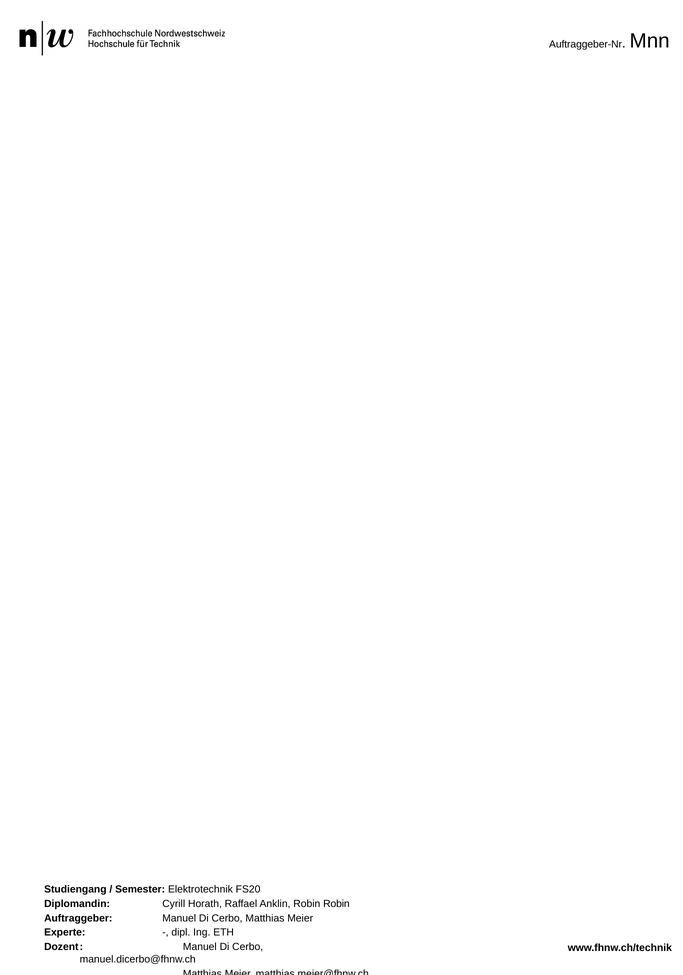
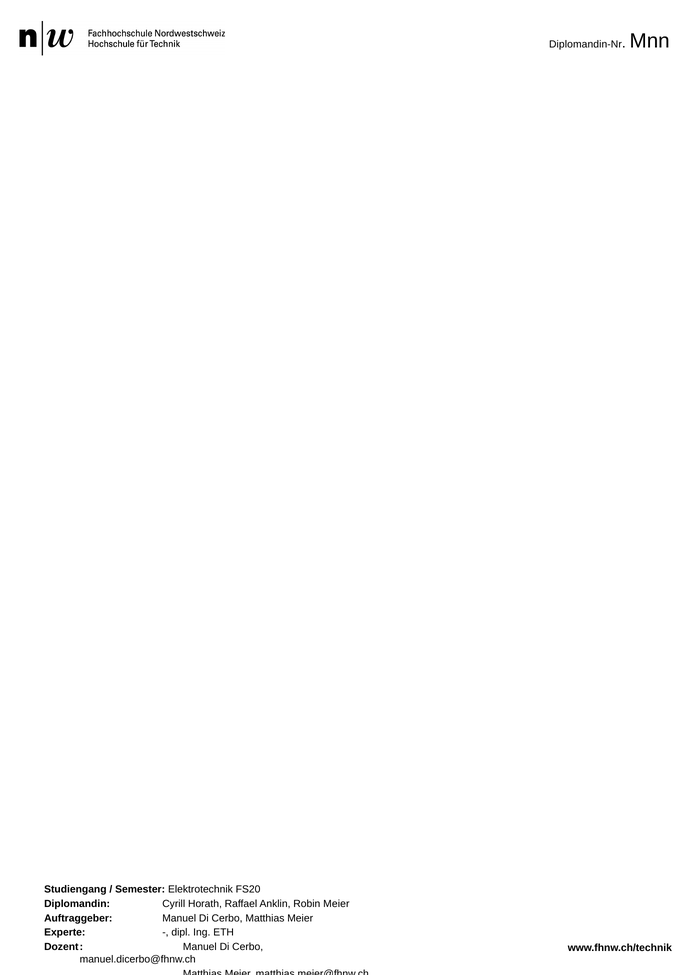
Auftraggeber-Nr: Auftraggeber-Nr -> Diplomandin-Nr
Robin Robin: Robin -> Meier
